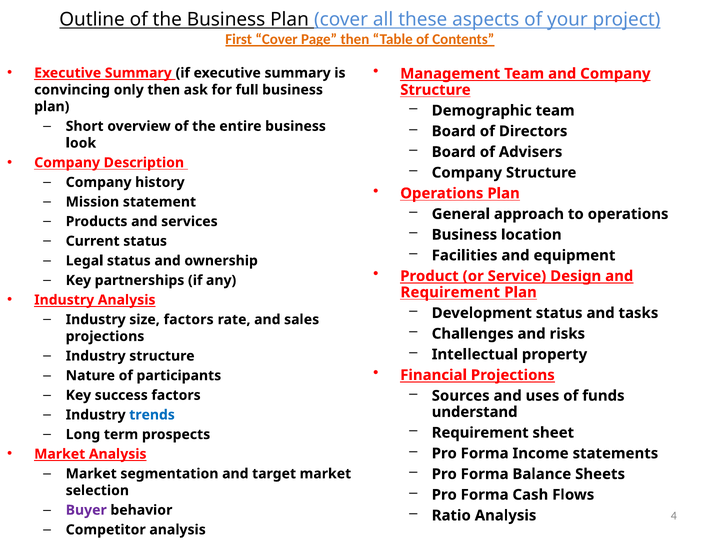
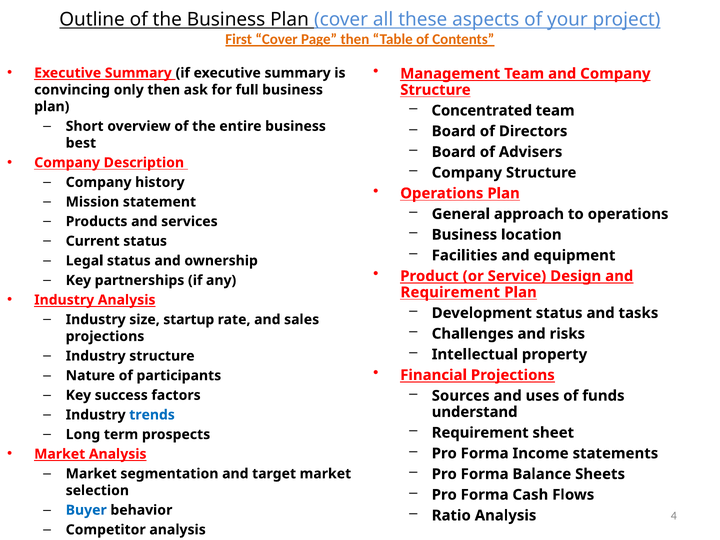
Demographic: Demographic -> Concentrated
look: look -> best
size factors: factors -> startup
Buyer colour: purple -> blue
